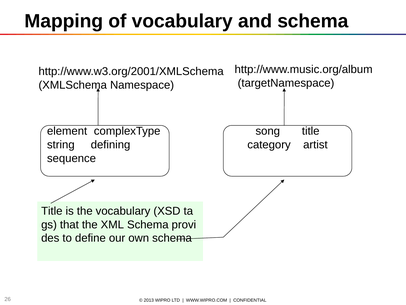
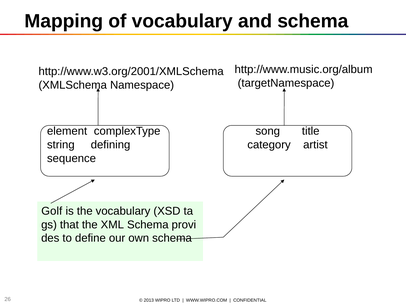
Title at (52, 211): Title -> Golf
